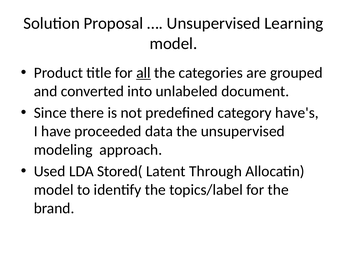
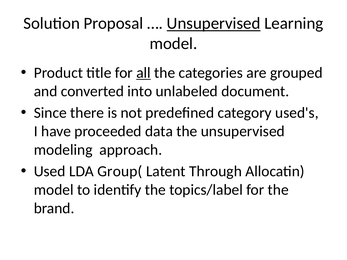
Unsupervised at (214, 23) underline: none -> present
have's: have's -> used's
Stored(: Stored( -> Group(
